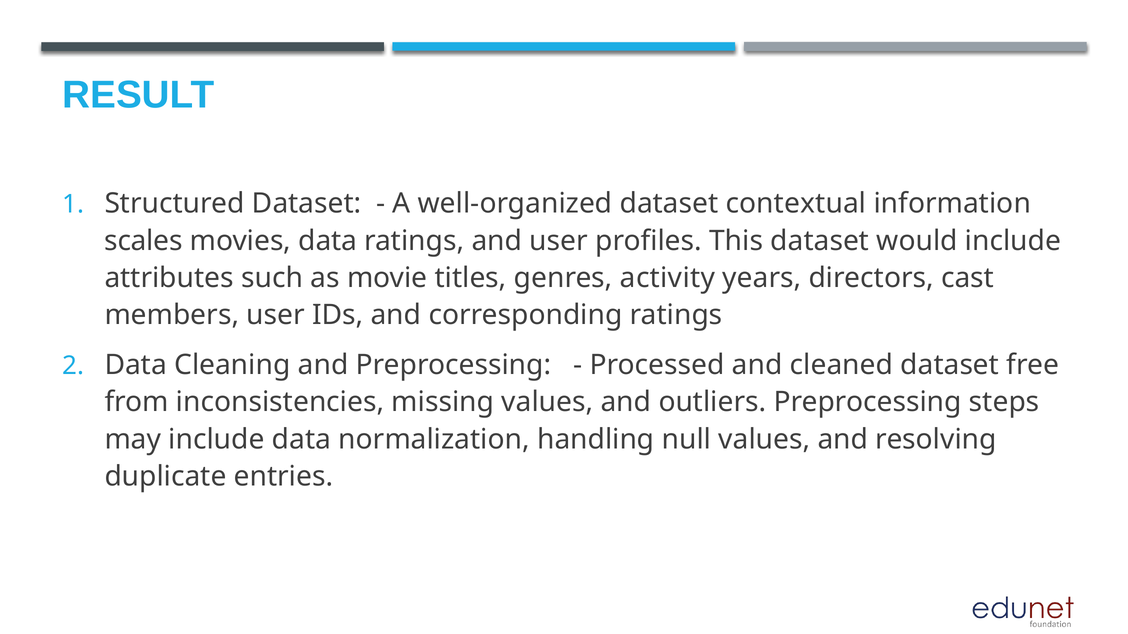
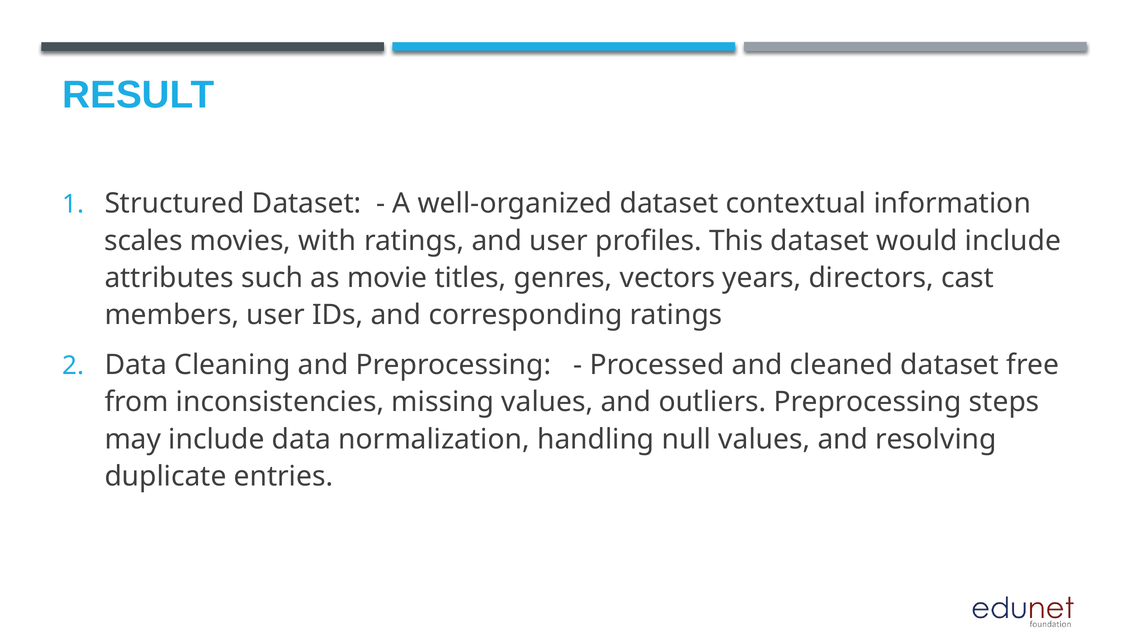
movies data: data -> with
activity: activity -> vectors
